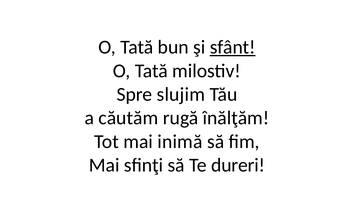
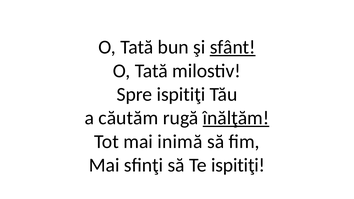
Spre slujim: slujim -> ispitiţi
înălţăm underline: none -> present
Te dureri: dureri -> ispitiţi
